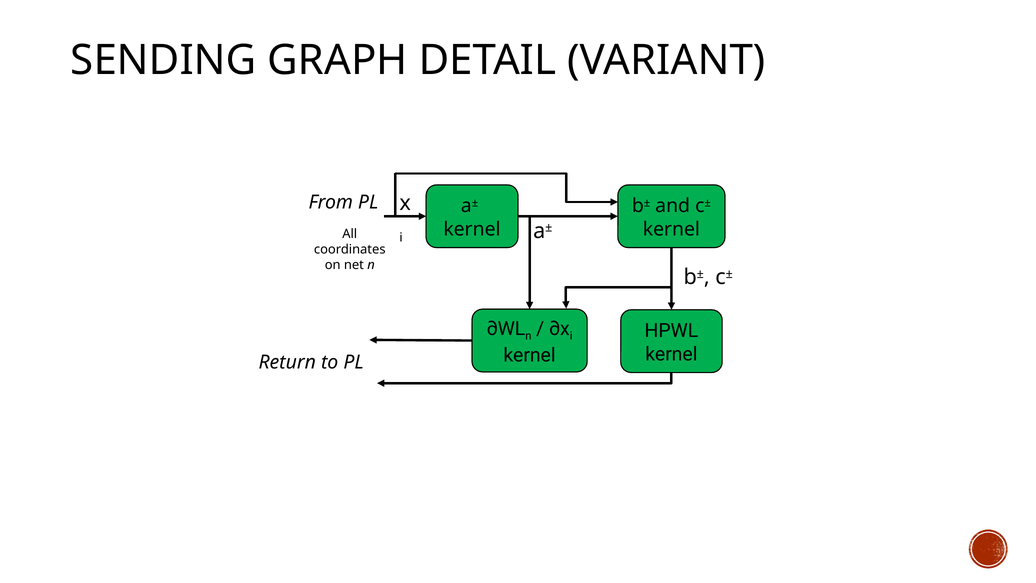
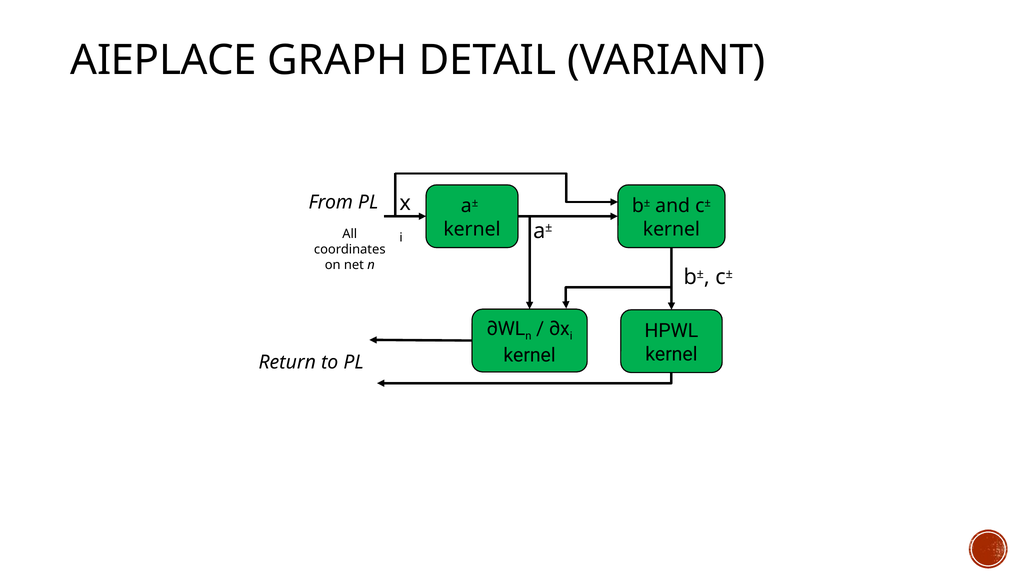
SENDING: SENDING -> AIEPLACE
